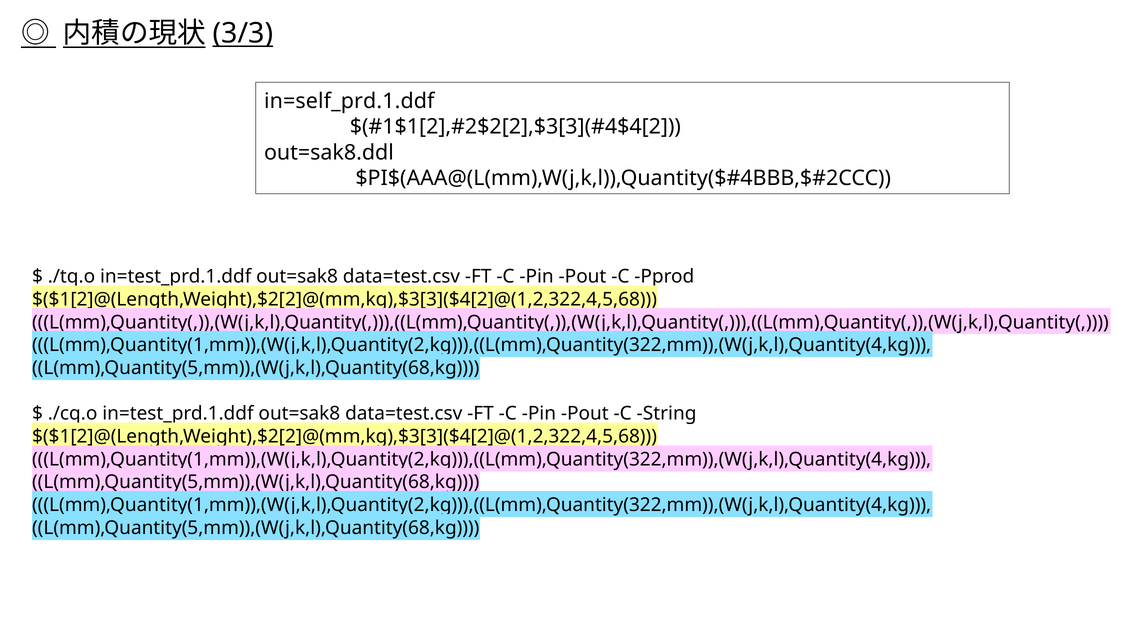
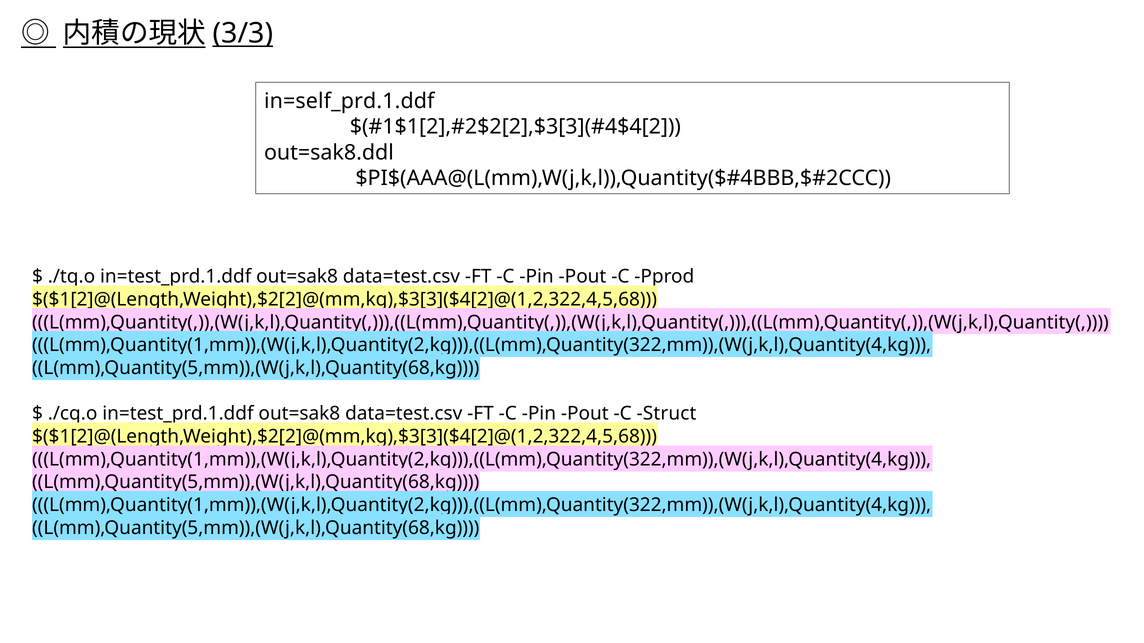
String: String -> Struct
